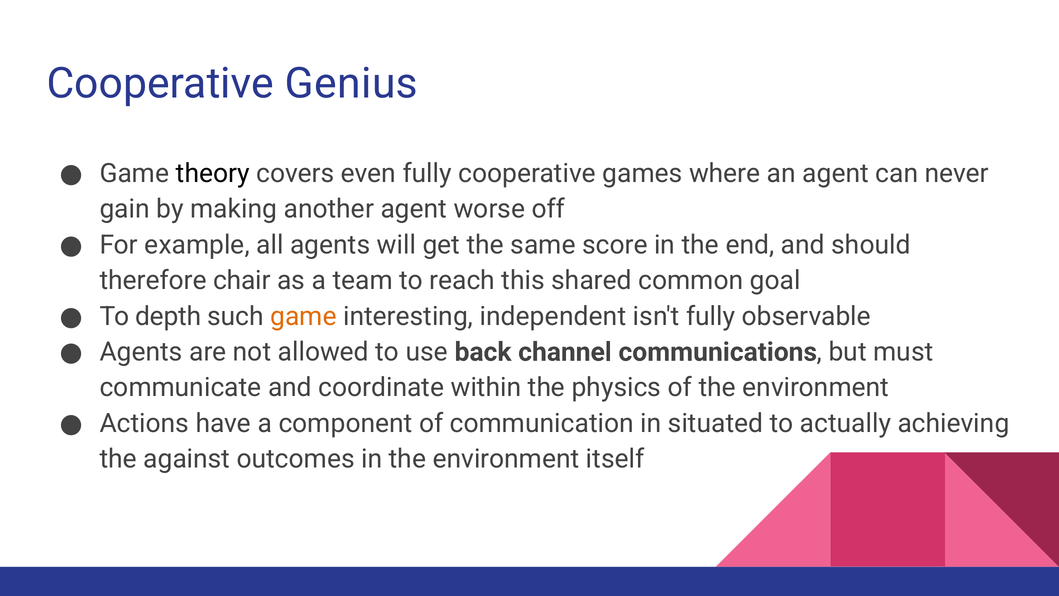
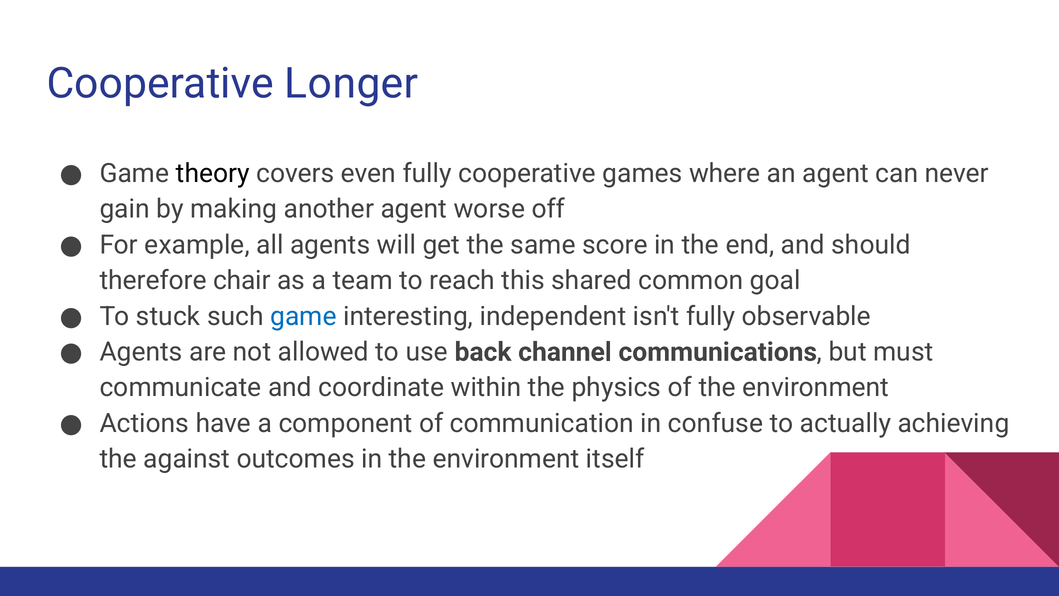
Genius: Genius -> Longer
depth: depth -> stuck
game at (303, 316) colour: orange -> blue
situated: situated -> confuse
